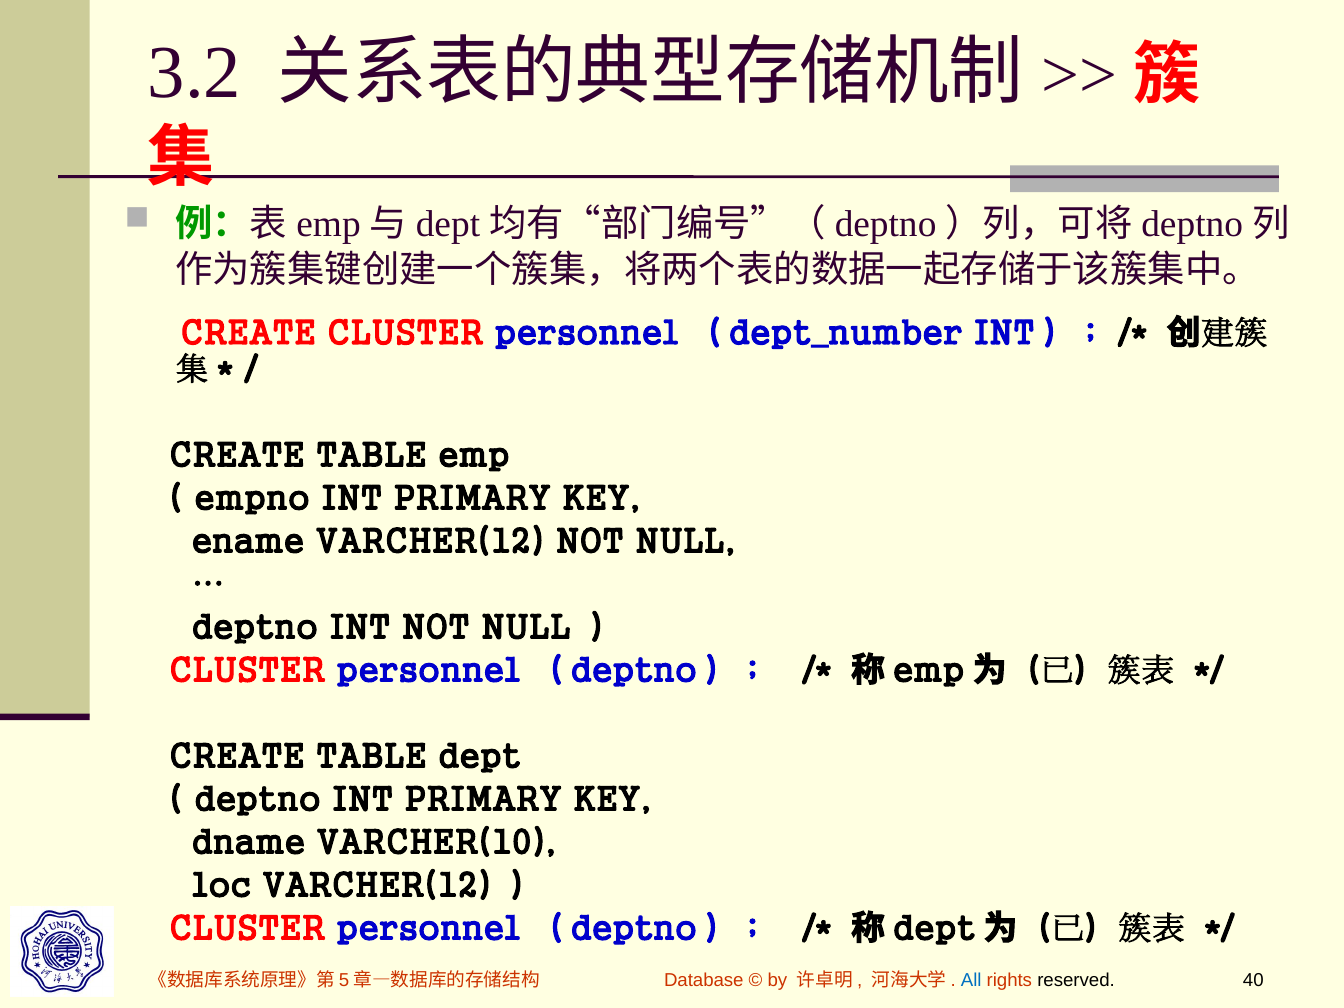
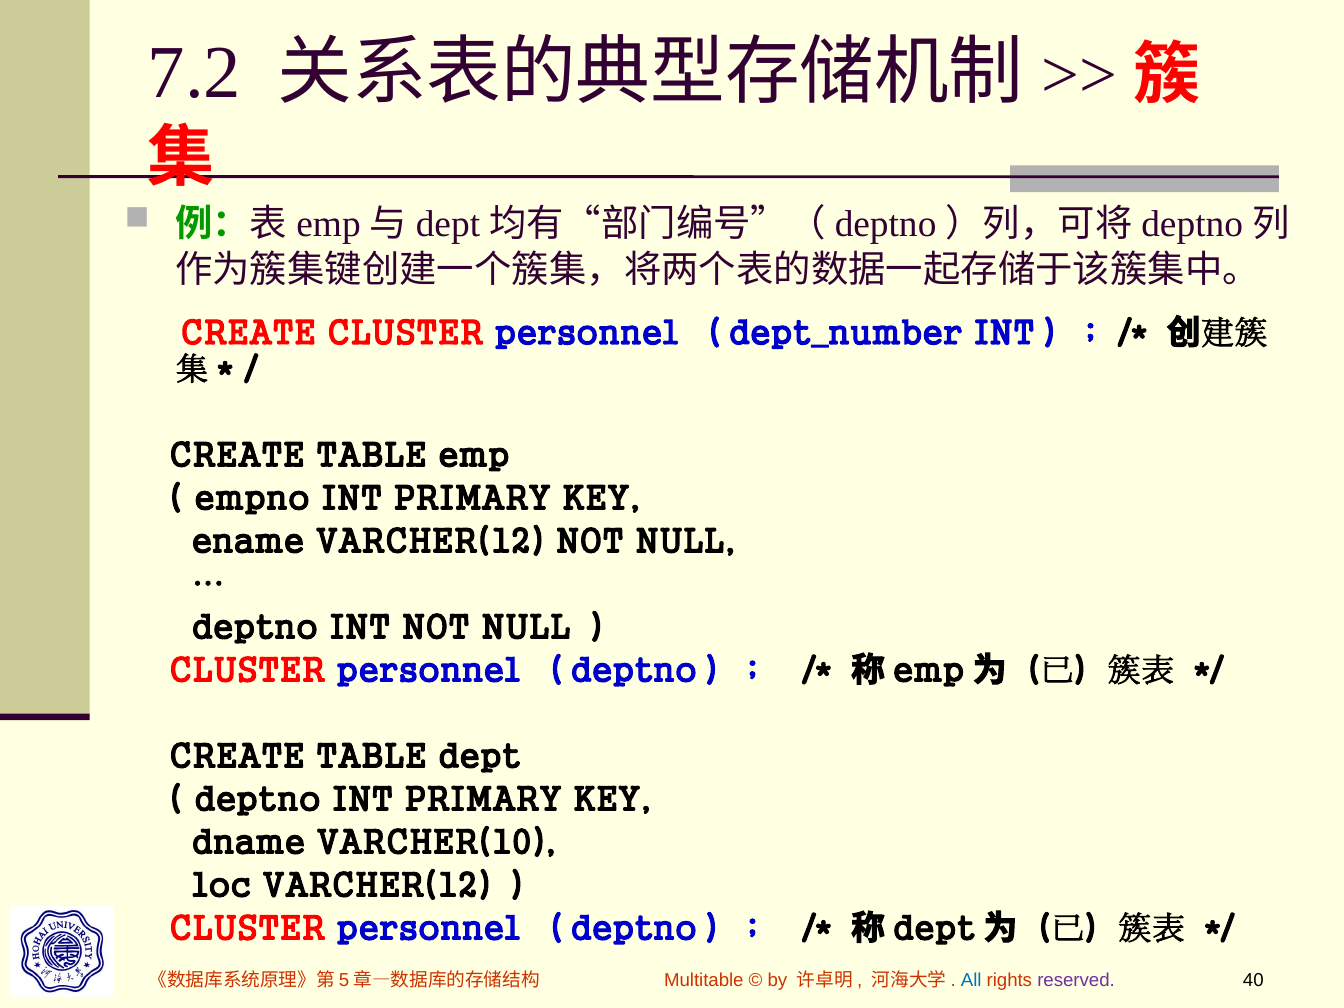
3.2: 3.2 -> 7.2
Database: Database -> Multitable
reserved colour: black -> purple
